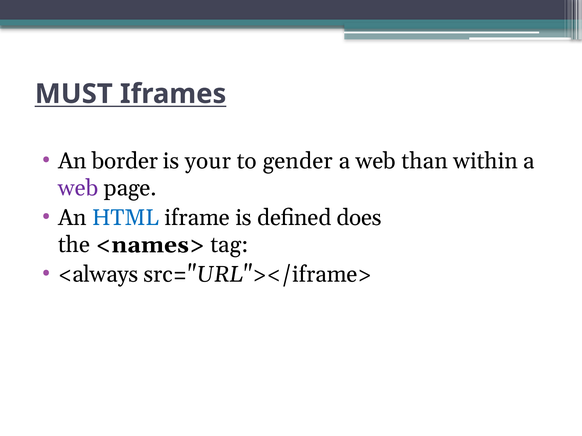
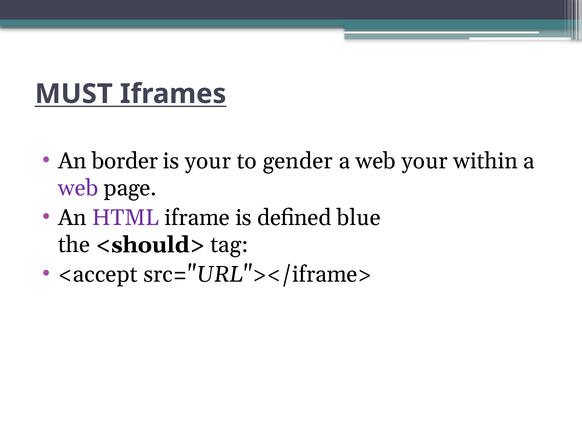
web than: than -> your
HTML colour: blue -> purple
does: does -> blue
<names>: <names> -> <should>
<always: <always -> <accept
